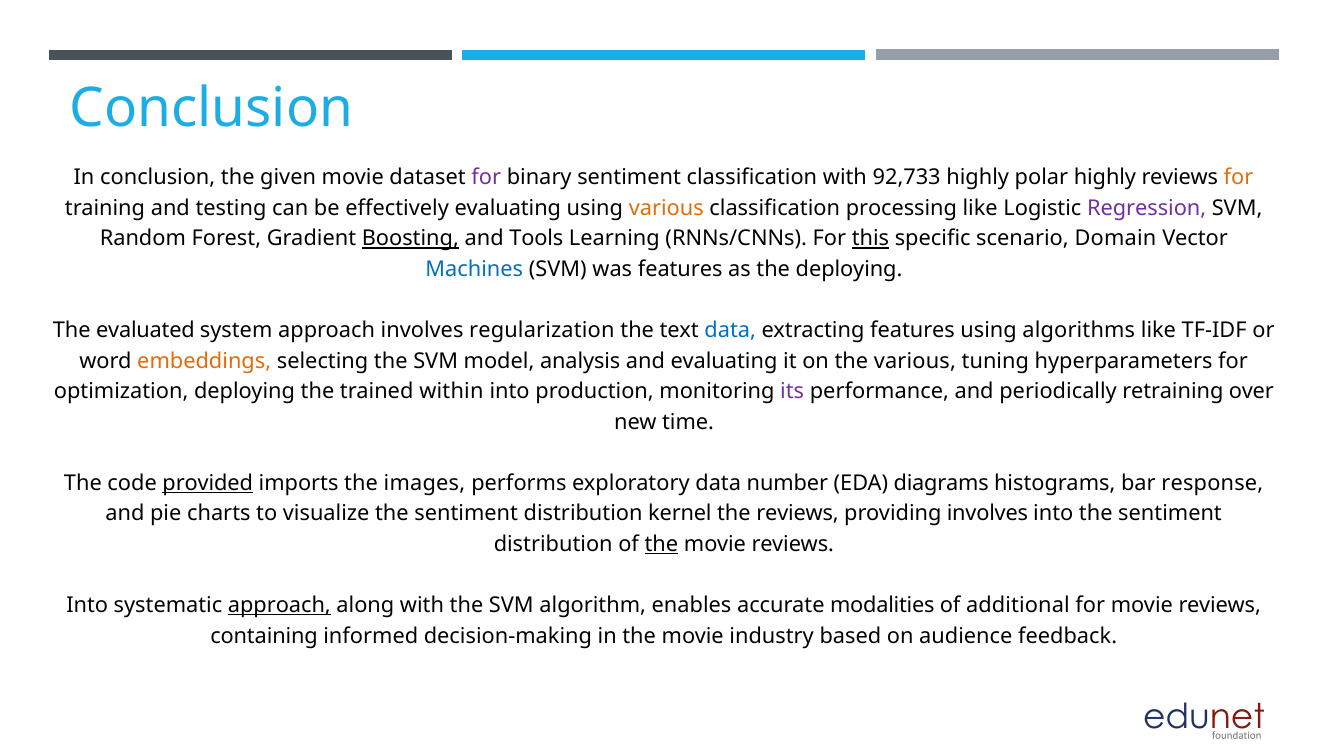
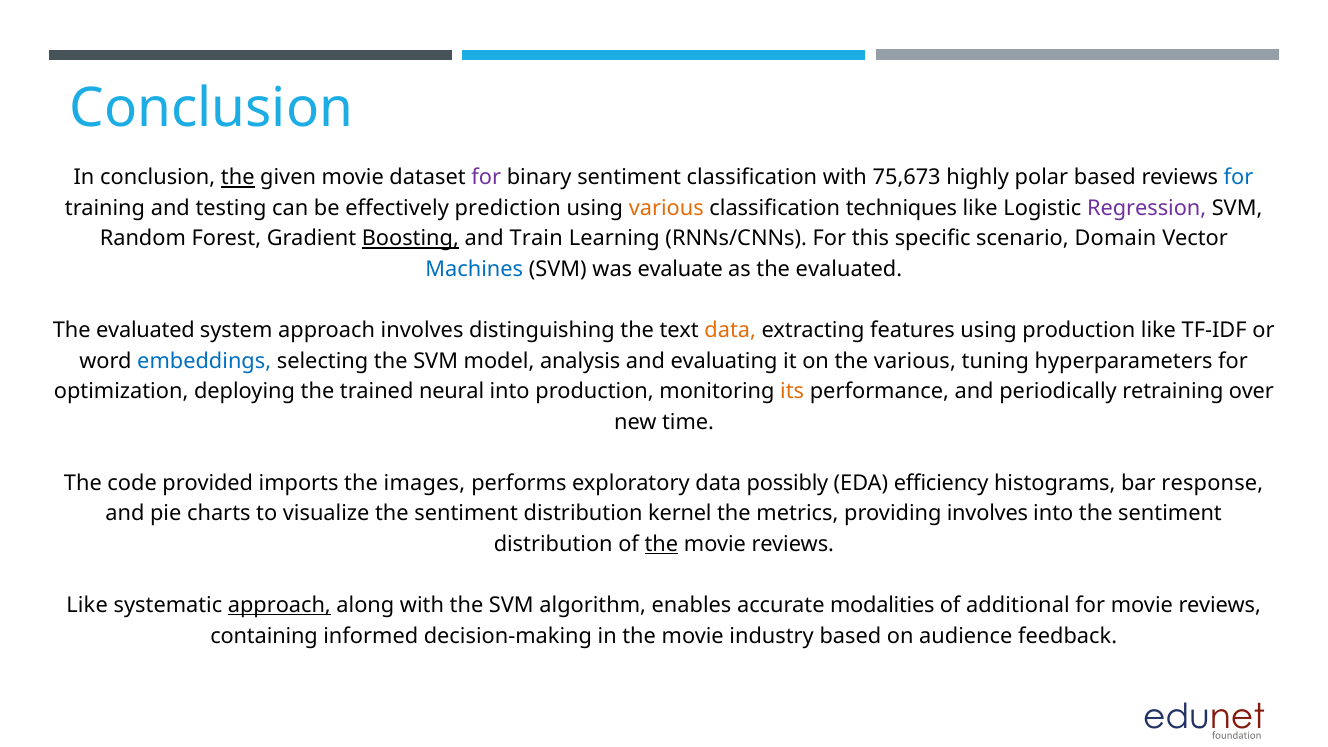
the at (238, 178) underline: none -> present
92,733: 92,733 -> 75,673
polar highly: highly -> based
for at (1239, 178) colour: orange -> blue
effectively evaluating: evaluating -> prediction
processing: processing -> techniques
Tools: Tools -> Train
this underline: present -> none
was features: features -> evaluate
as the deploying: deploying -> evaluated
regularization: regularization -> distinguishing
data at (730, 330) colour: blue -> orange
using algorithms: algorithms -> production
embeddings colour: orange -> blue
within: within -> neural
its colour: purple -> orange
provided underline: present -> none
number: number -> possibly
diagrams: diagrams -> efficiency
the reviews: reviews -> metrics
Into at (87, 605): Into -> Like
